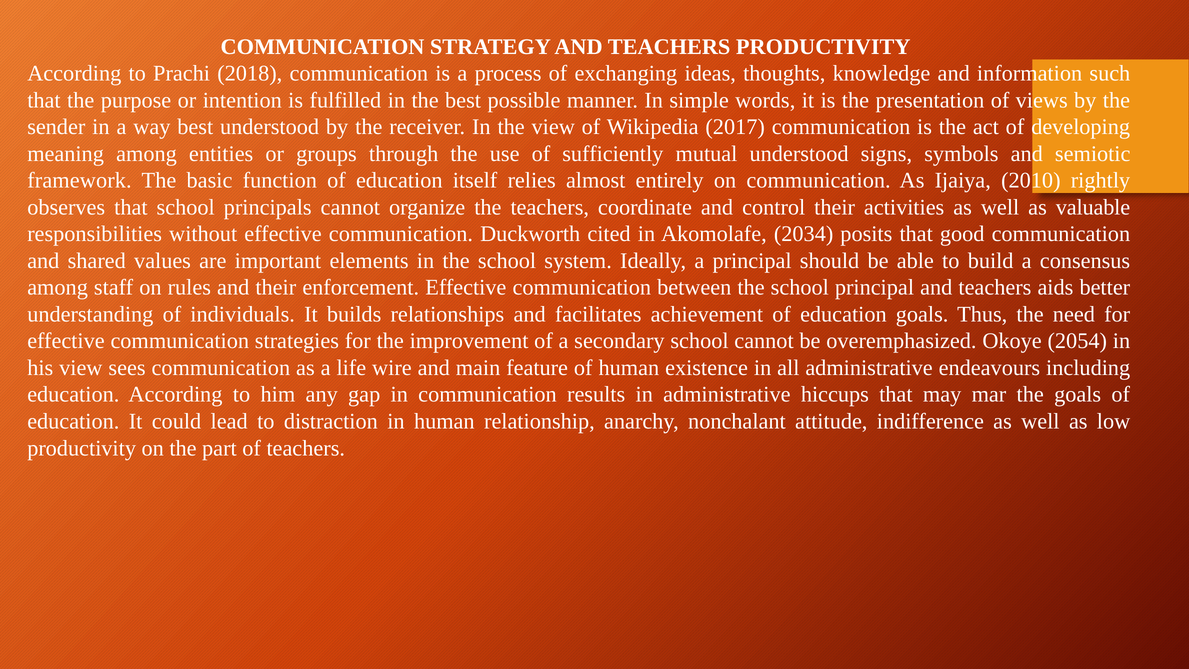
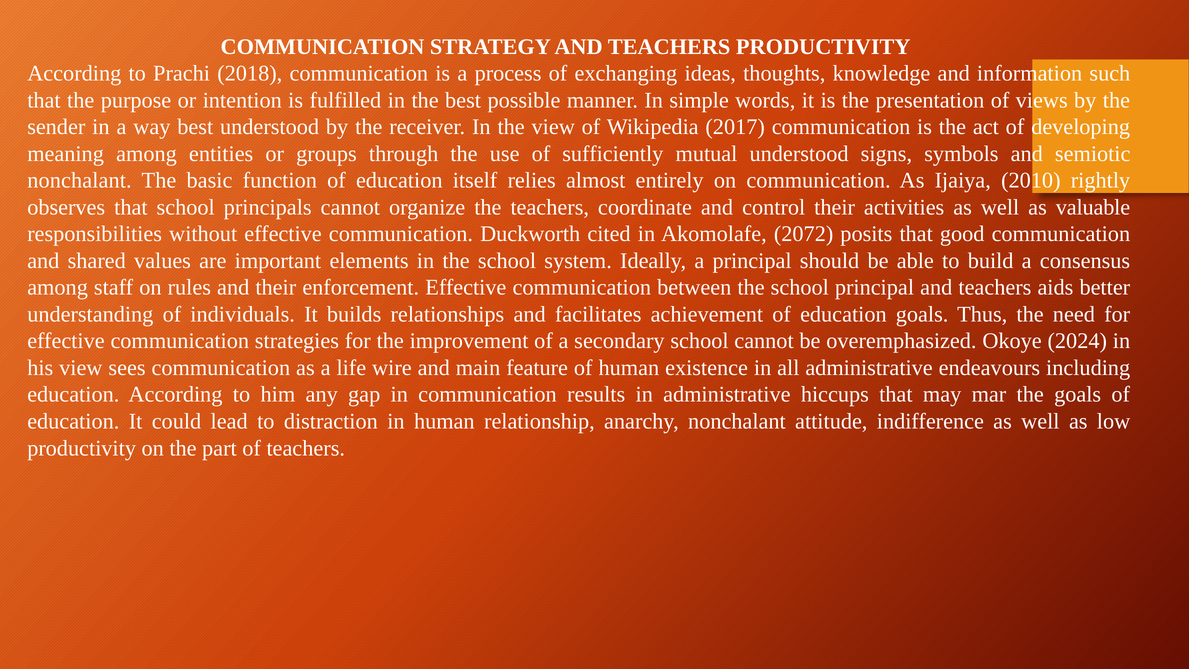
framework at (79, 181): framework -> nonchalant
2034: 2034 -> 2072
2054: 2054 -> 2024
